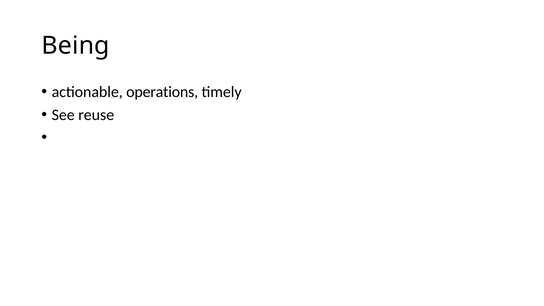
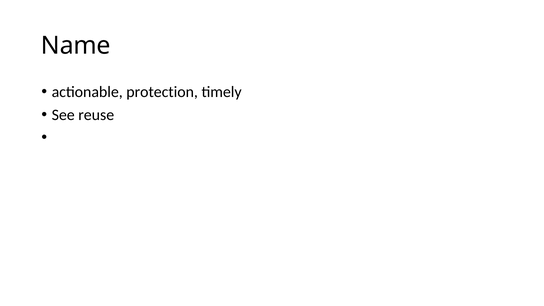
Being: Being -> Name
operations: operations -> protection
